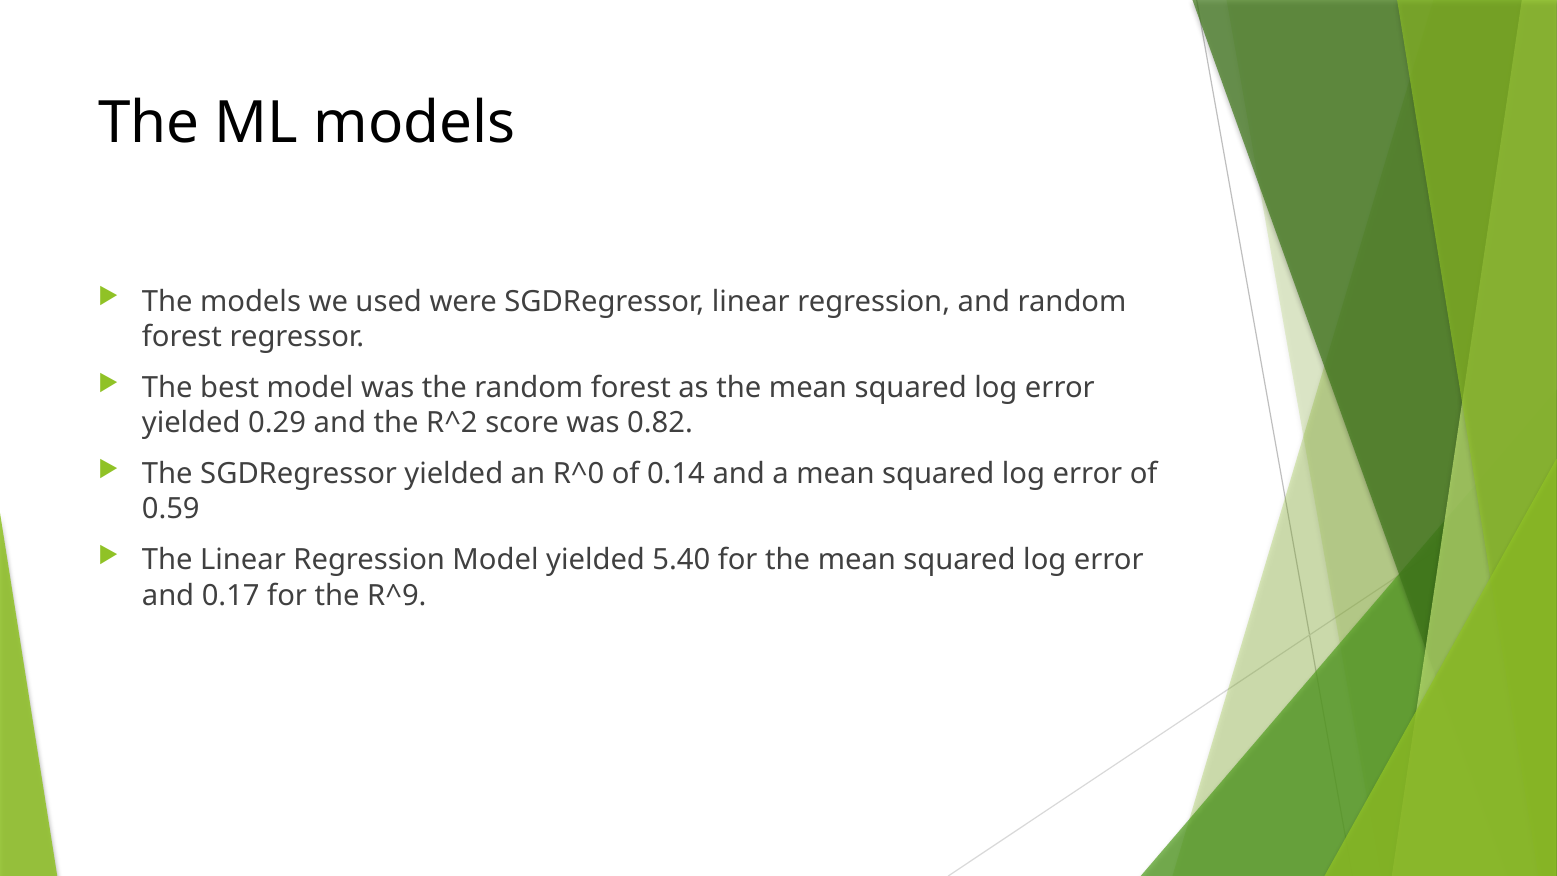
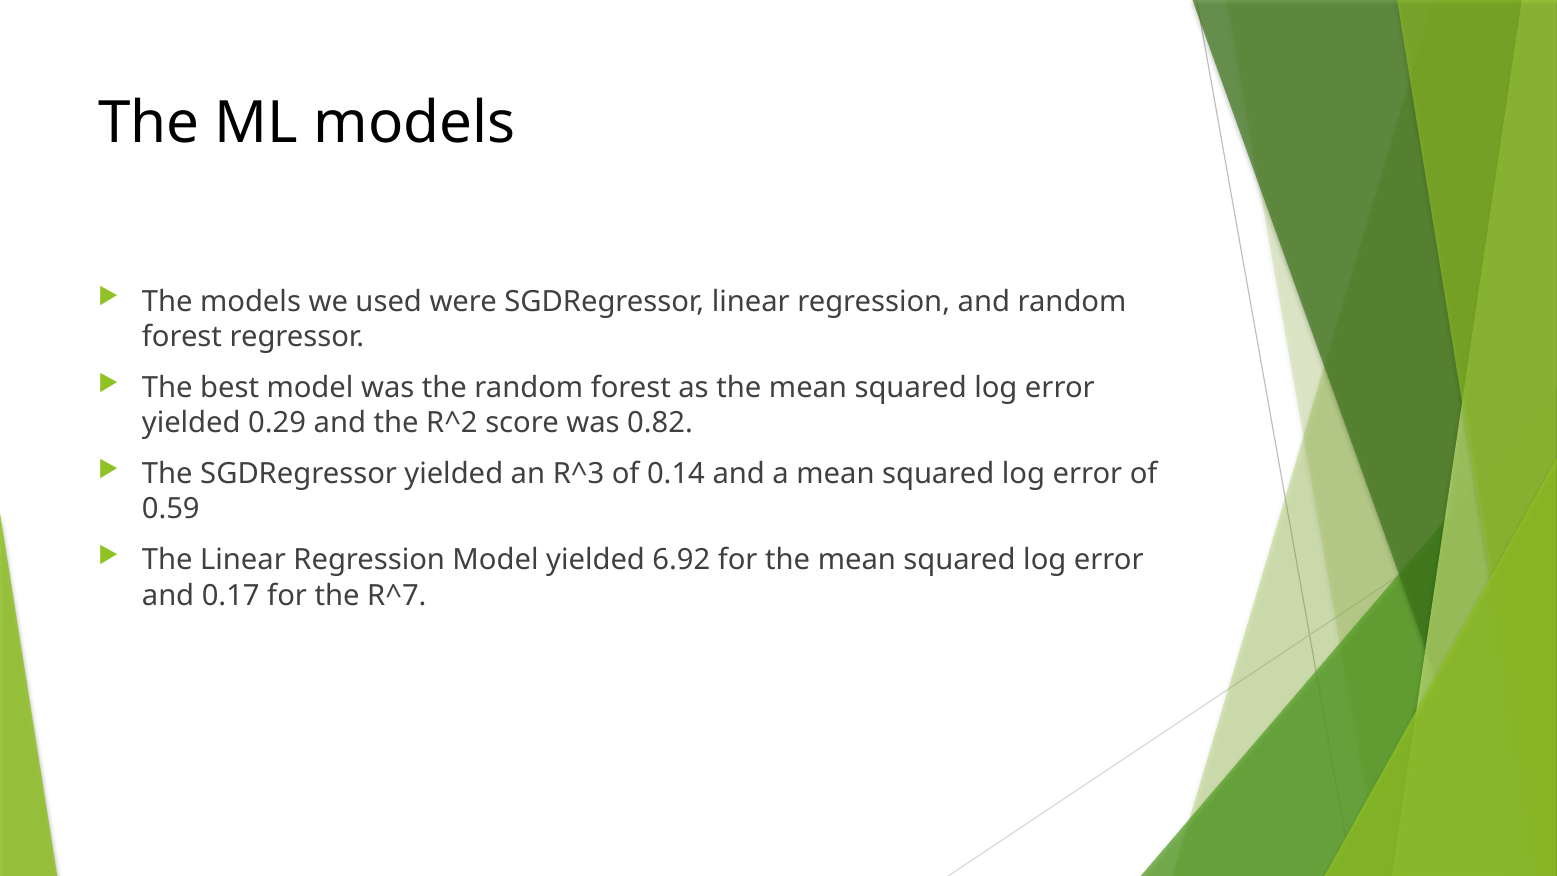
R^0: R^0 -> R^3
5.40: 5.40 -> 6.92
R^9: R^9 -> R^7
